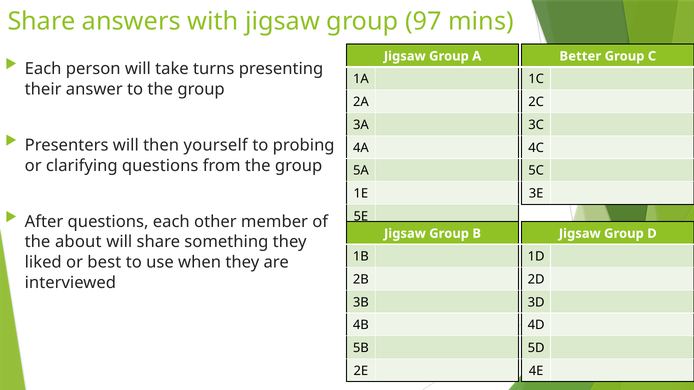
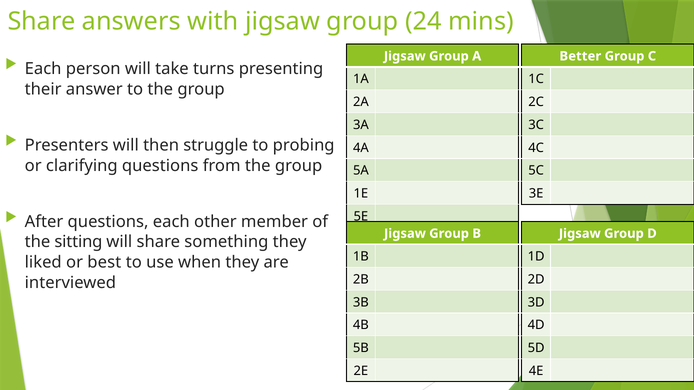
97: 97 -> 24
yourself: yourself -> struggle
about: about -> sitting
